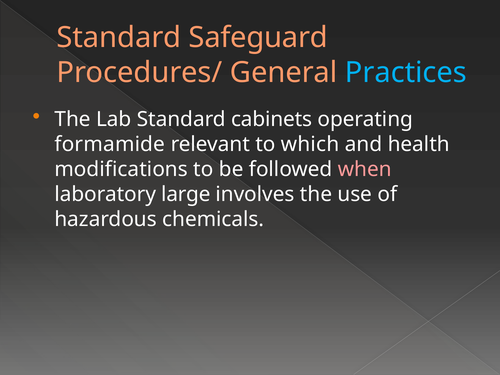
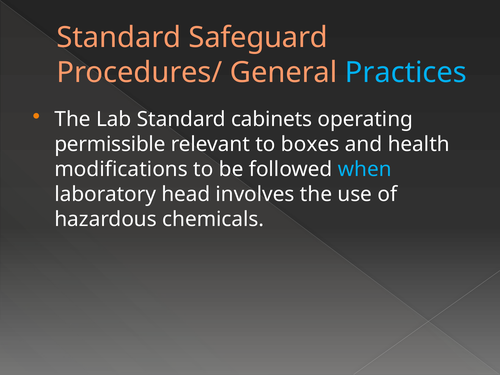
formamide: formamide -> permissible
which: which -> boxes
when colour: pink -> light blue
large: large -> head
